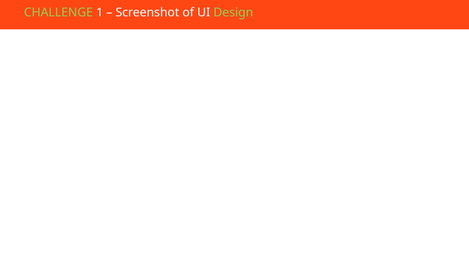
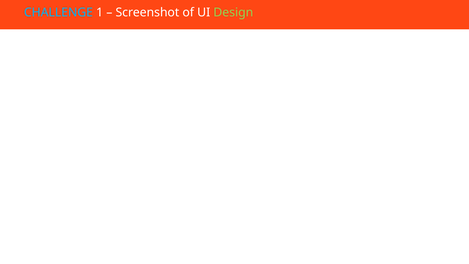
CHALLENGE colour: light green -> light blue
